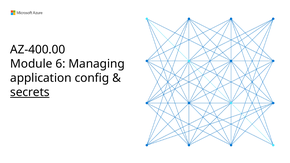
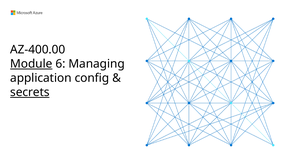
Module underline: none -> present
